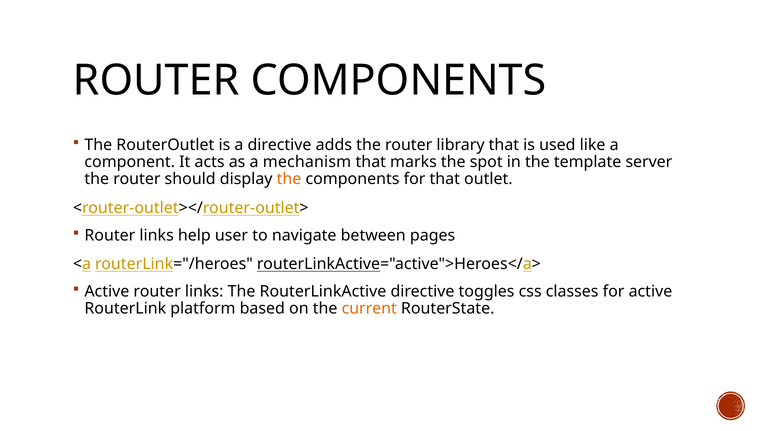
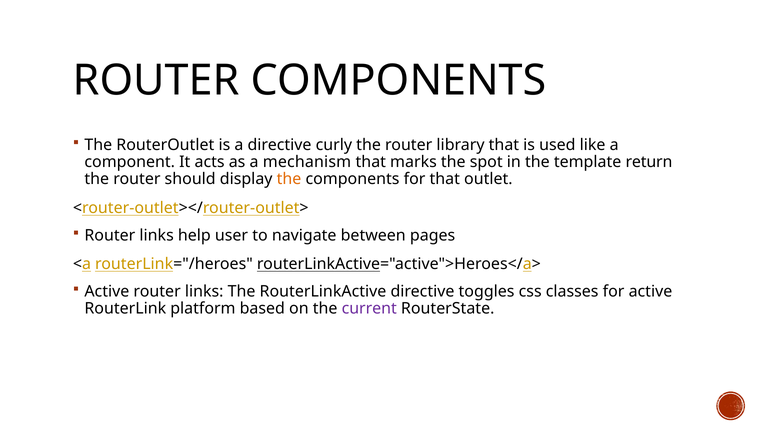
adds: adds -> curly
server: server -> return
current colour: orange -> purple
